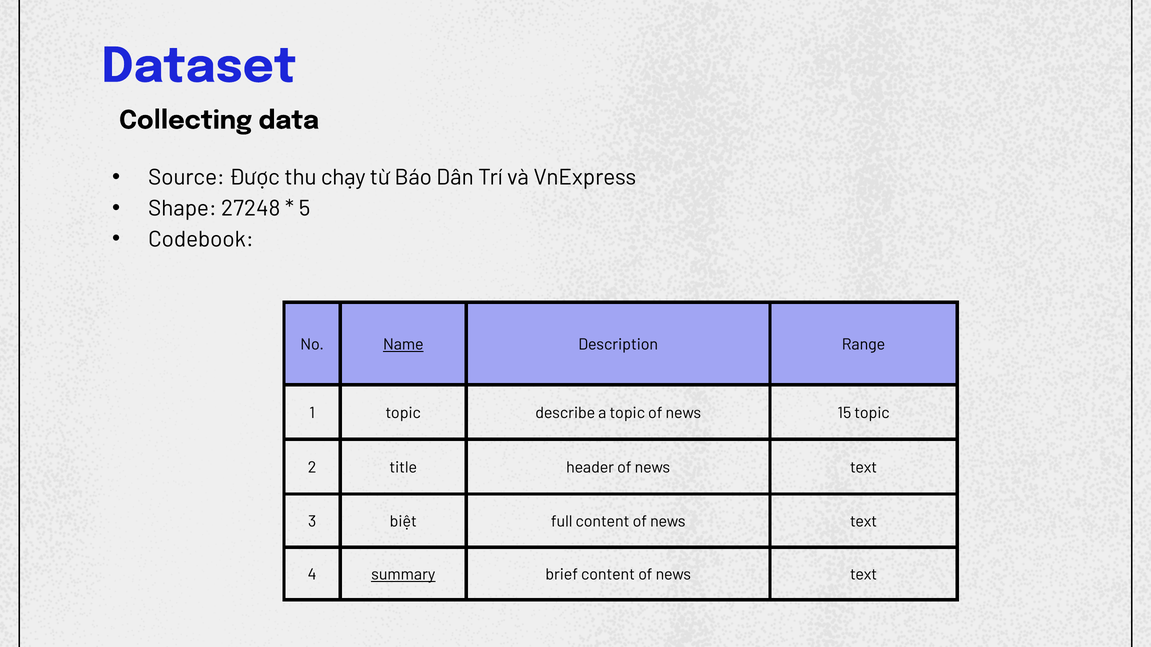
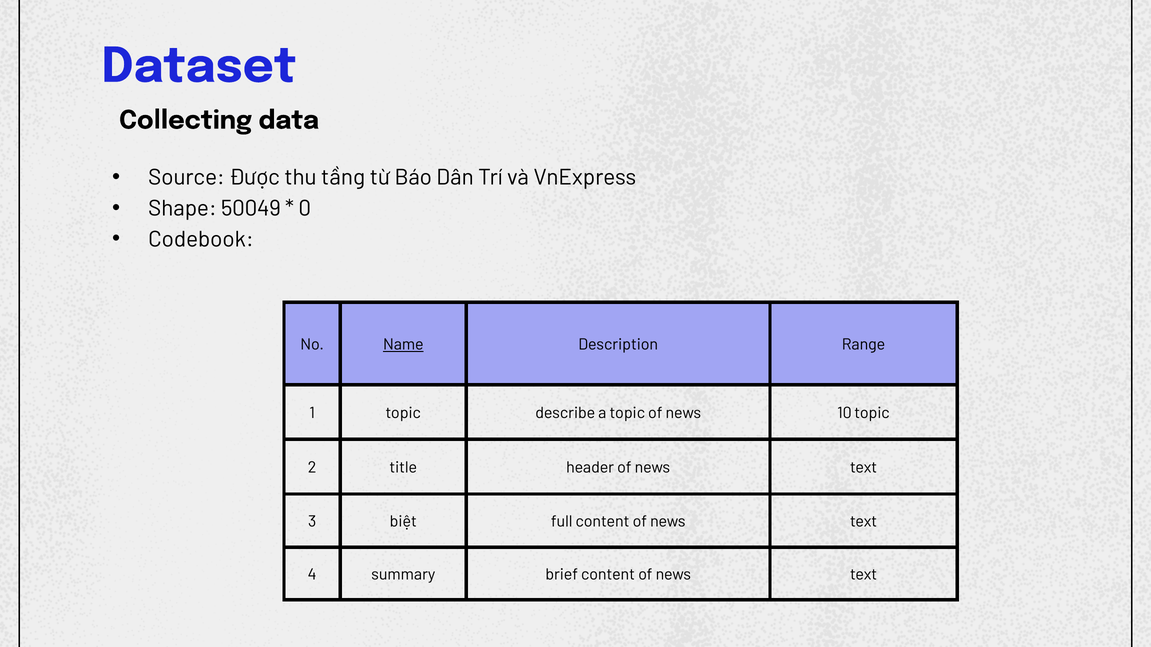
chạy: chạy -> tầng
27248: 27248 -> 50049
5: 5 -> 0
15: 15 -> 10
summary underline: present -> none
